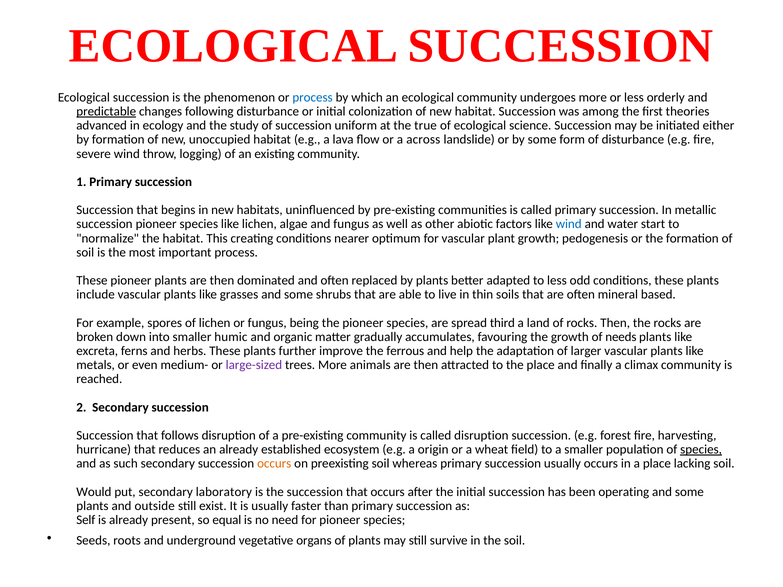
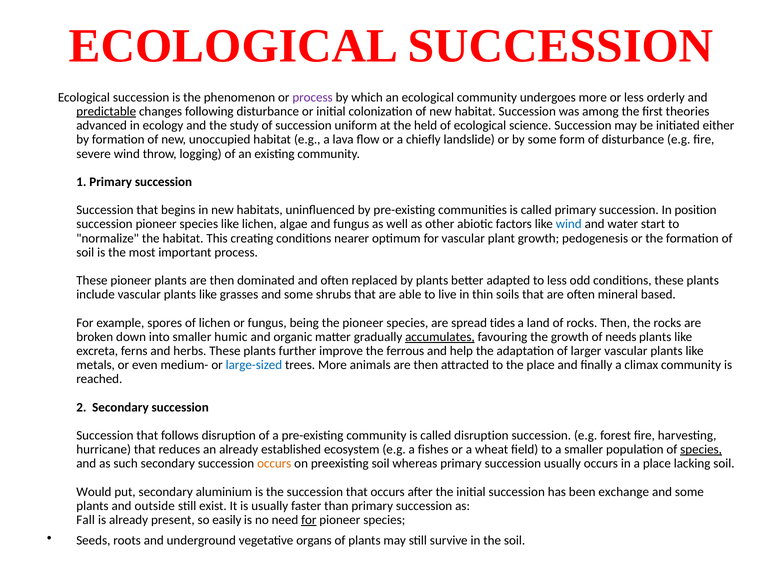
process at (313, 97) colour: blue -> purple
true: true -> held
across: across -> chiefly
metallic: metallic -> position
third: third -> tides
accumulates underline: none -> present
large-sized colour: purple -> blue
origin: origin -> fishes
laboratory: laboratory -> aluminium
operating: operating -> exchange
Self: Self -> Fall
equal: equal -> easily
for at (309, 520) underline: none -> present
